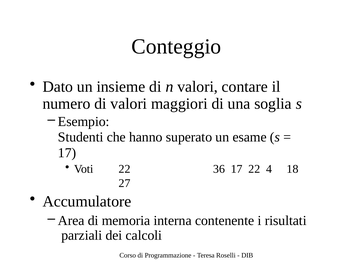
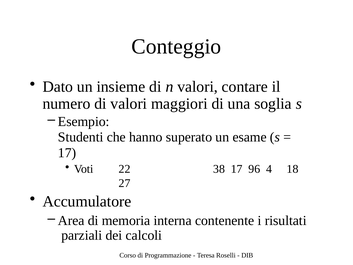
36: 36 -> 38
17 22: 22 -> 96
